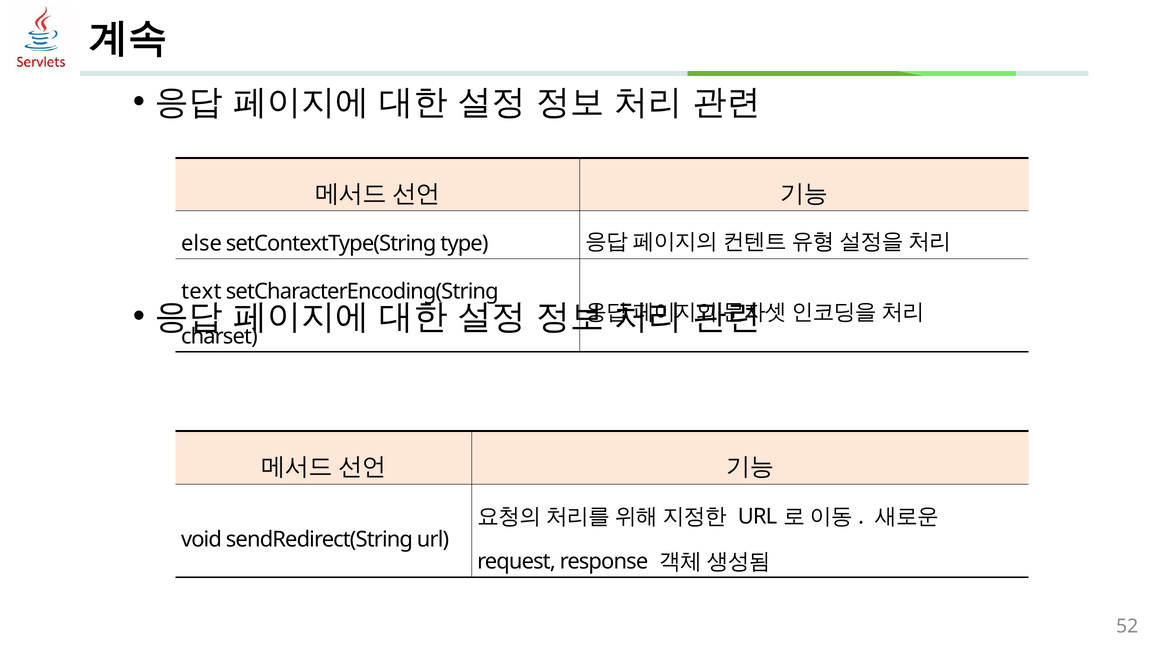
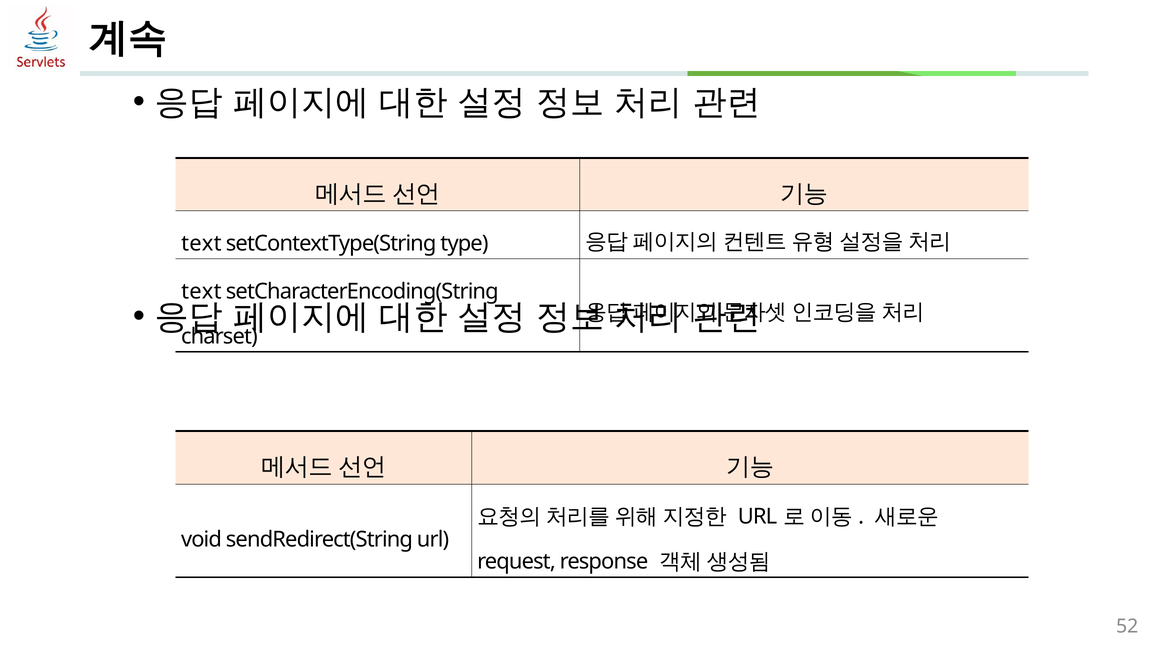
else at (201, 243): else -> text
